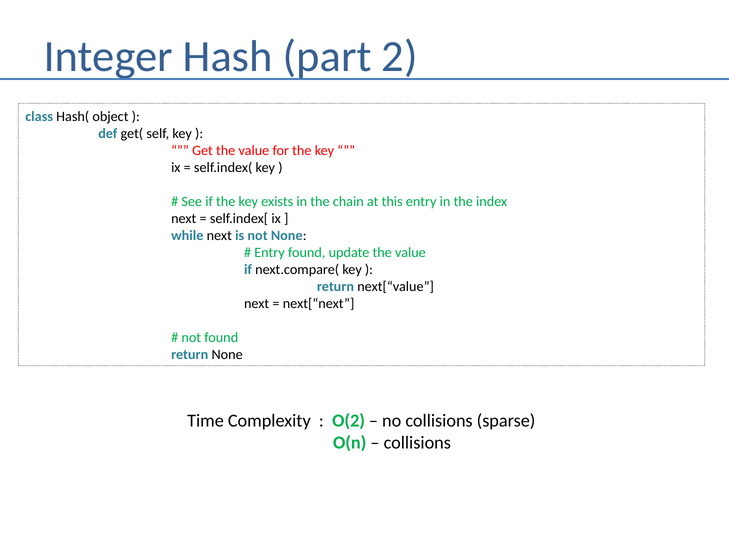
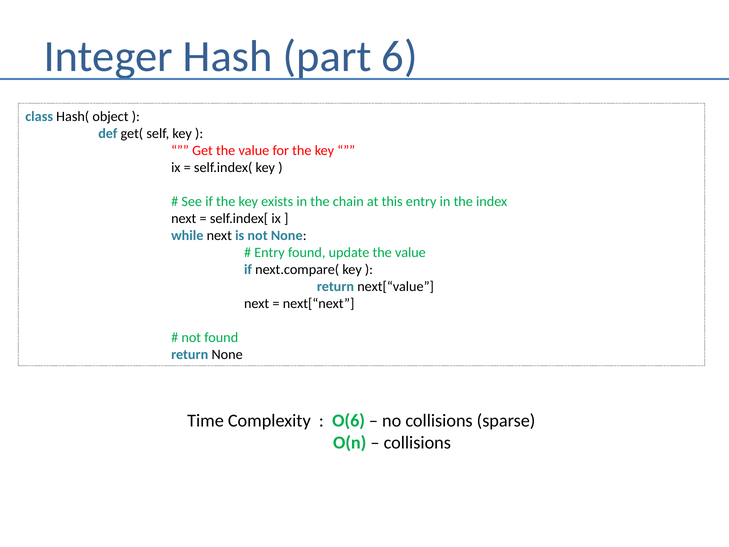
2: 2 -> 6
O(2: O(2 -> O(6
